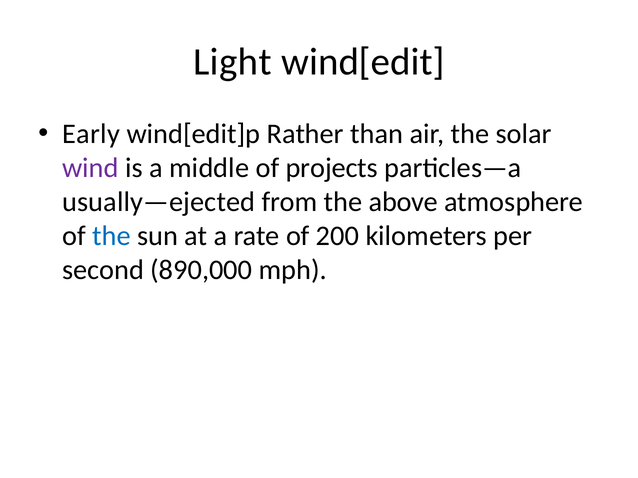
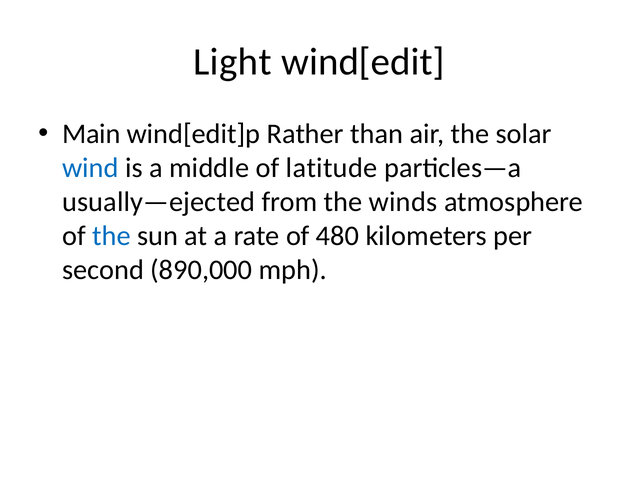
Early: Early -> Main
wind colour: purple -> blue
projects: projects -> latitude
above: above -> winds
200: 200 -> 480
